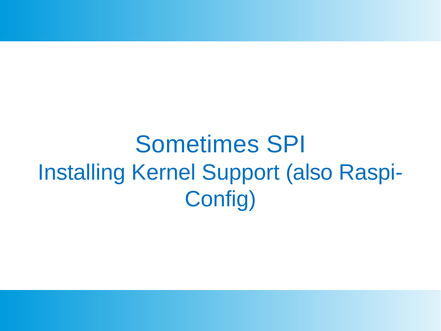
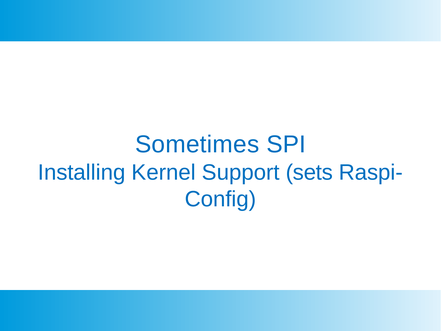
also: also -> sets
